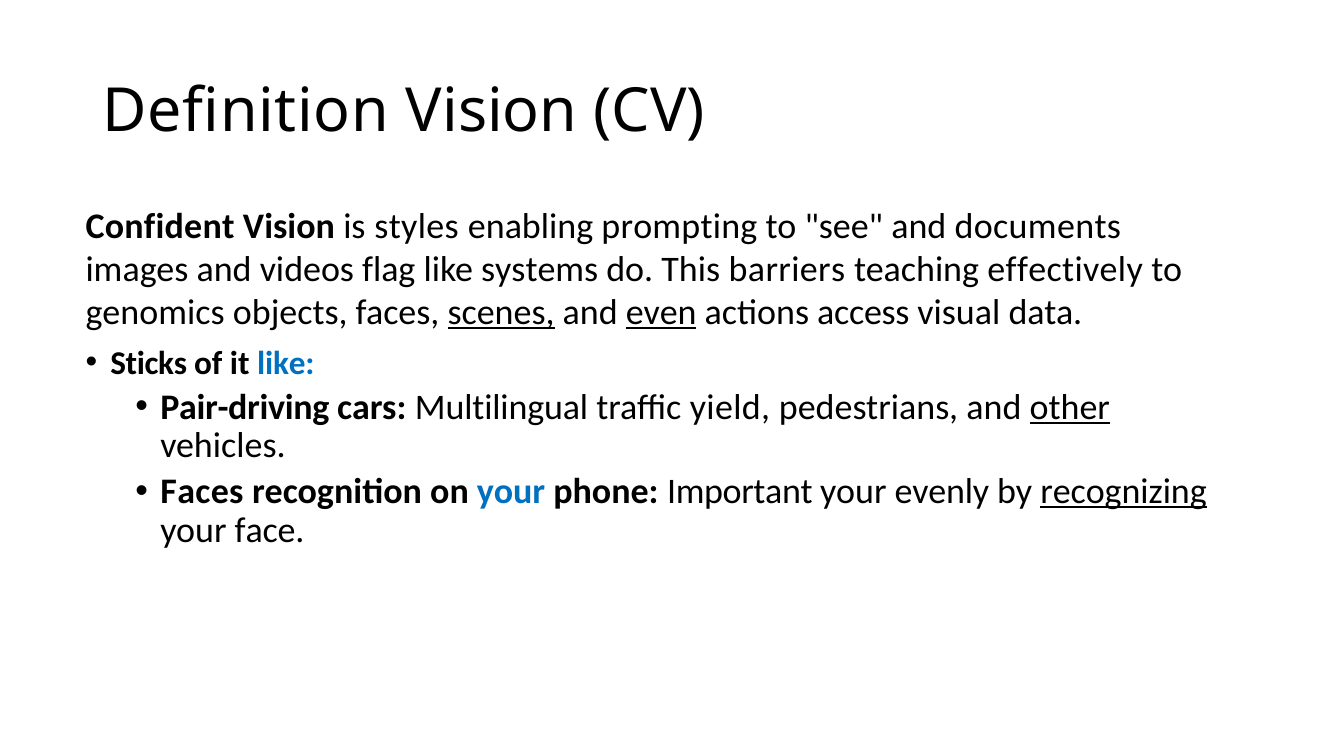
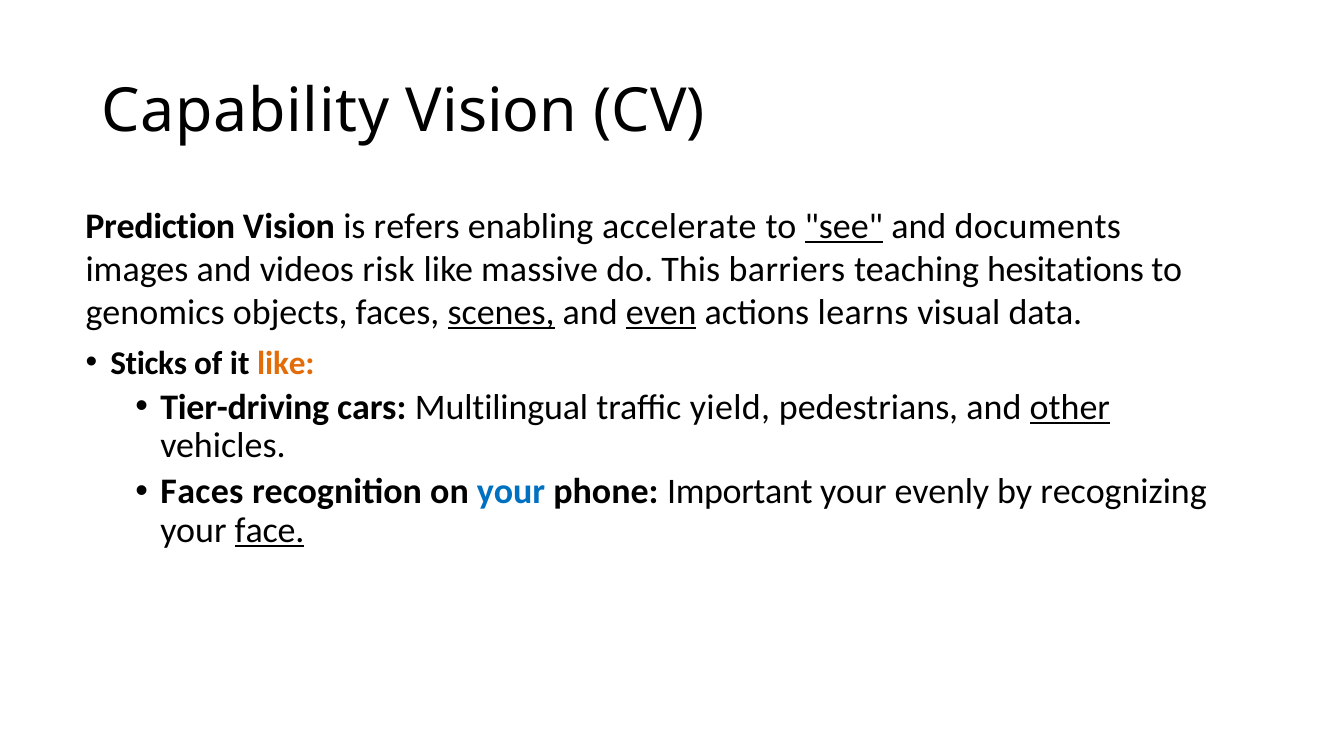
Definition: Definition -> Capability
Confident: Confident -> Prediction
styles: styles -> refers
prompting: prompting -> accelerate
see underline: none -> present
flag: flag -> risk
systems: systems -> massive
effectively: effectively -> hesitations
access: access -> learns
like at (286, 363) colour: blue -> orange
Pair-driving: Pair-driving -> Tier-driving
recognizing underline: present -> none
face underline: none -> present
